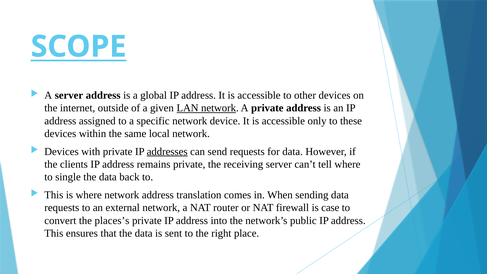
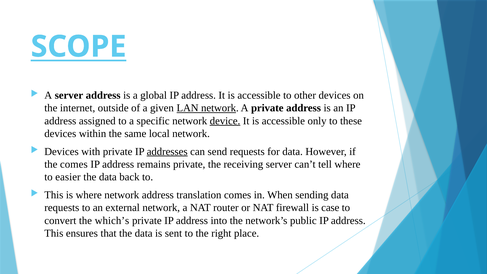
device underline: none -> present
the clients: clients -> comes
single: single -> easier
places’s: places’s -> which’s
